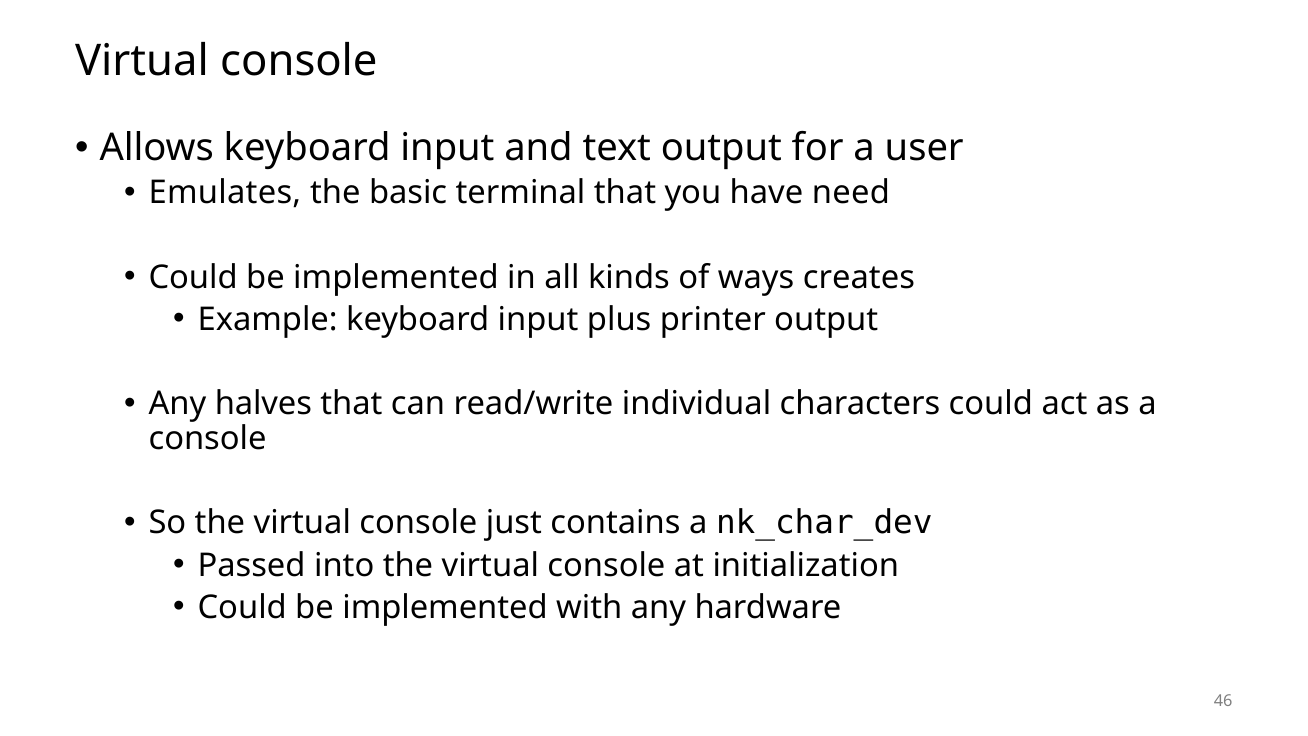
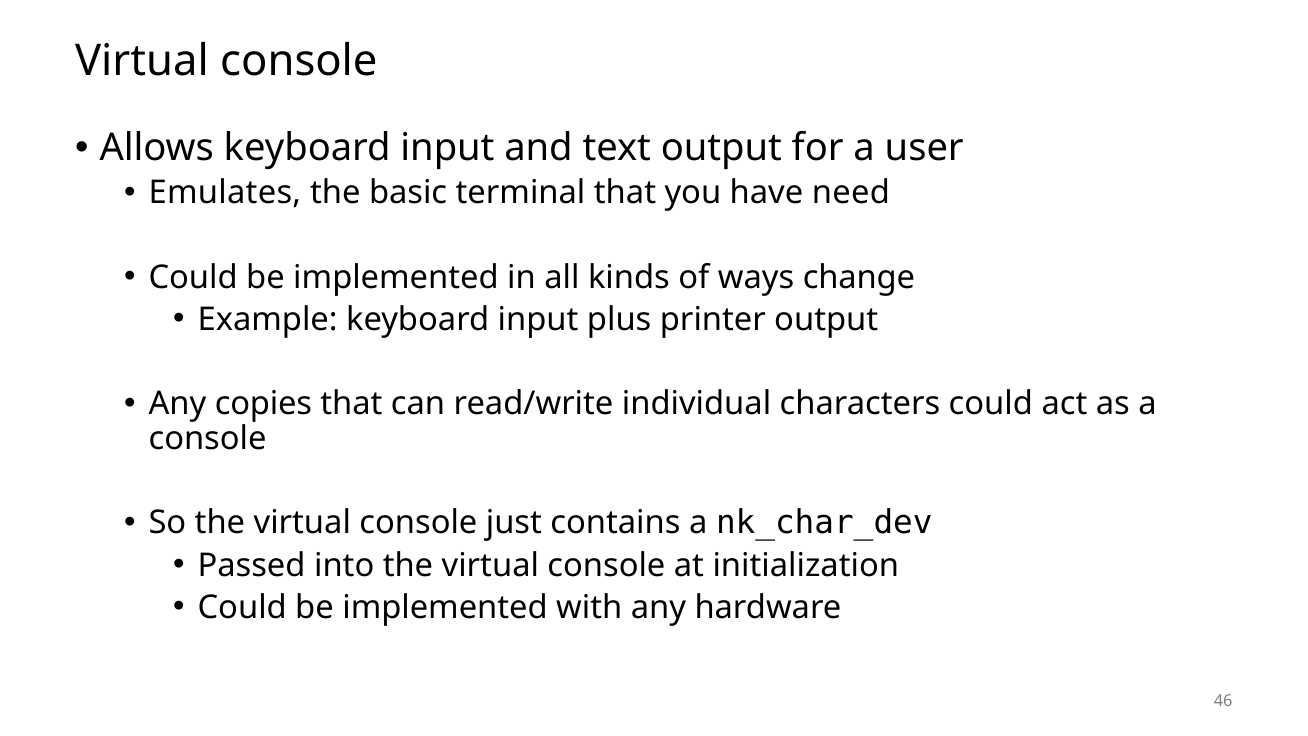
creates: creates -> change
halves: halves -> copies
